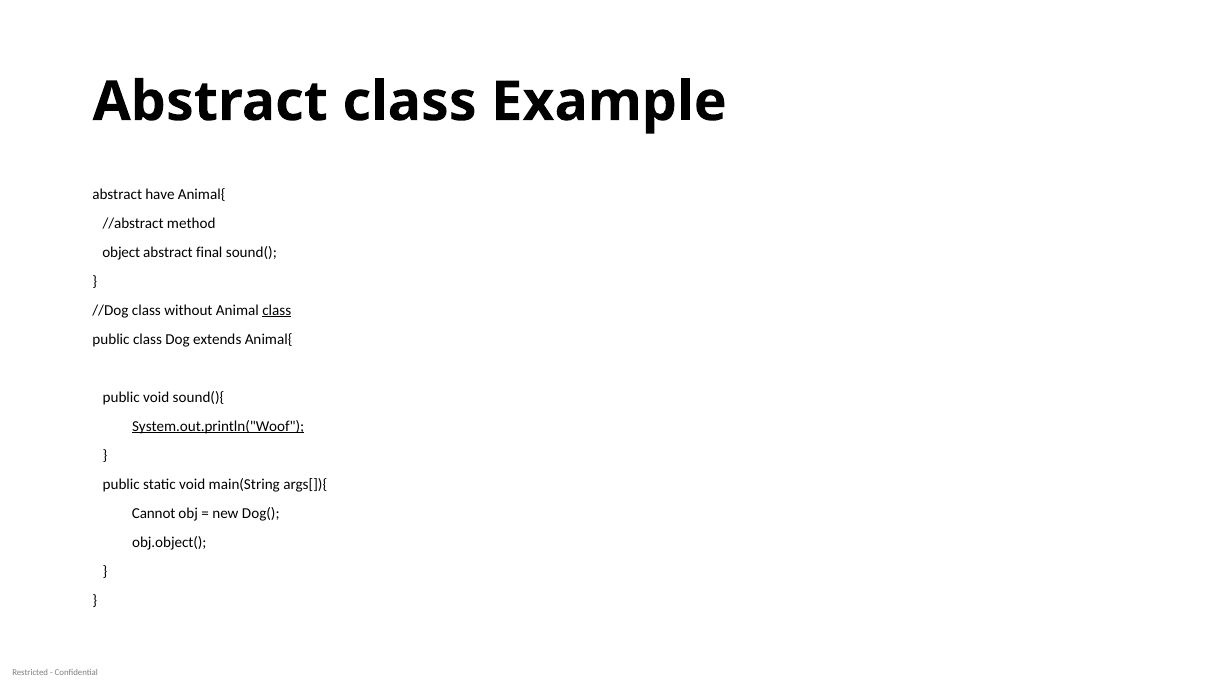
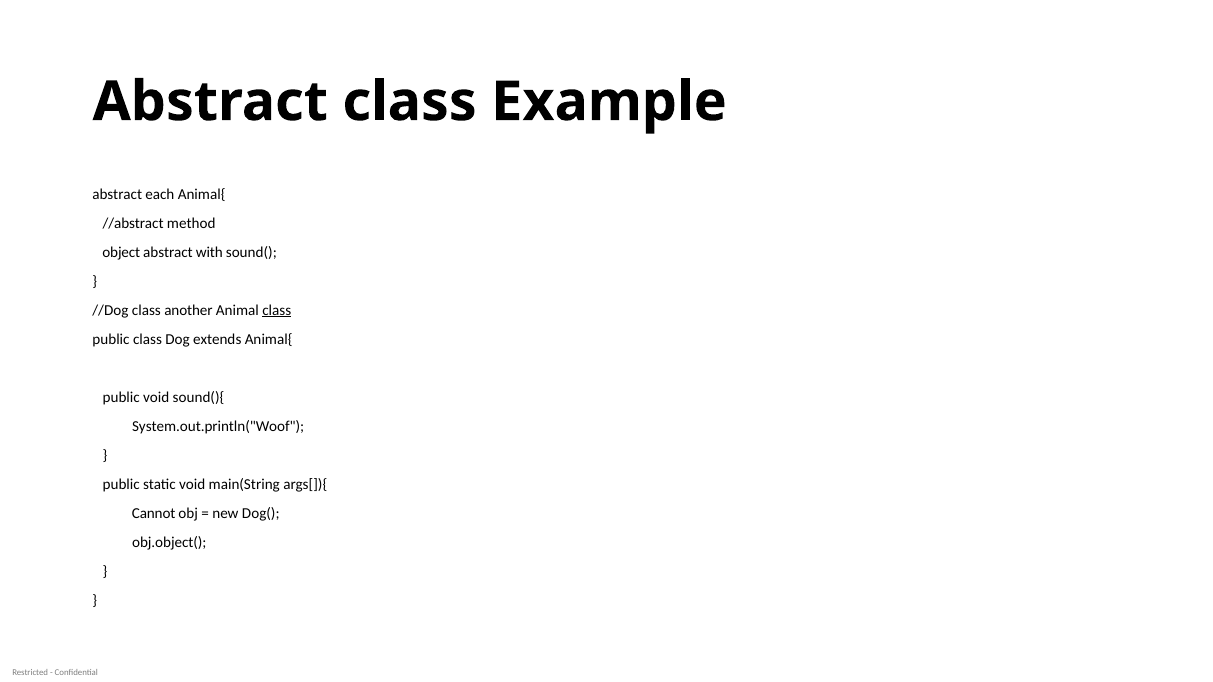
have: have -> each
final: final -> with
without: without -> another
System.out.println("Woof underline: present -> none
